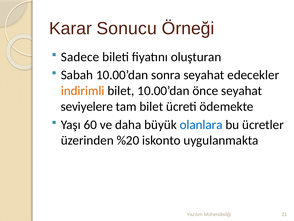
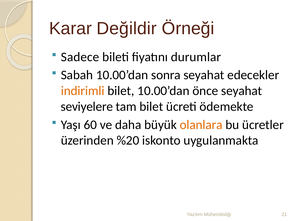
Sonucu: Sonucu -> Değildir
oluşturan: oluşturan -> durumlar
olanlara colour: blue -> orange
